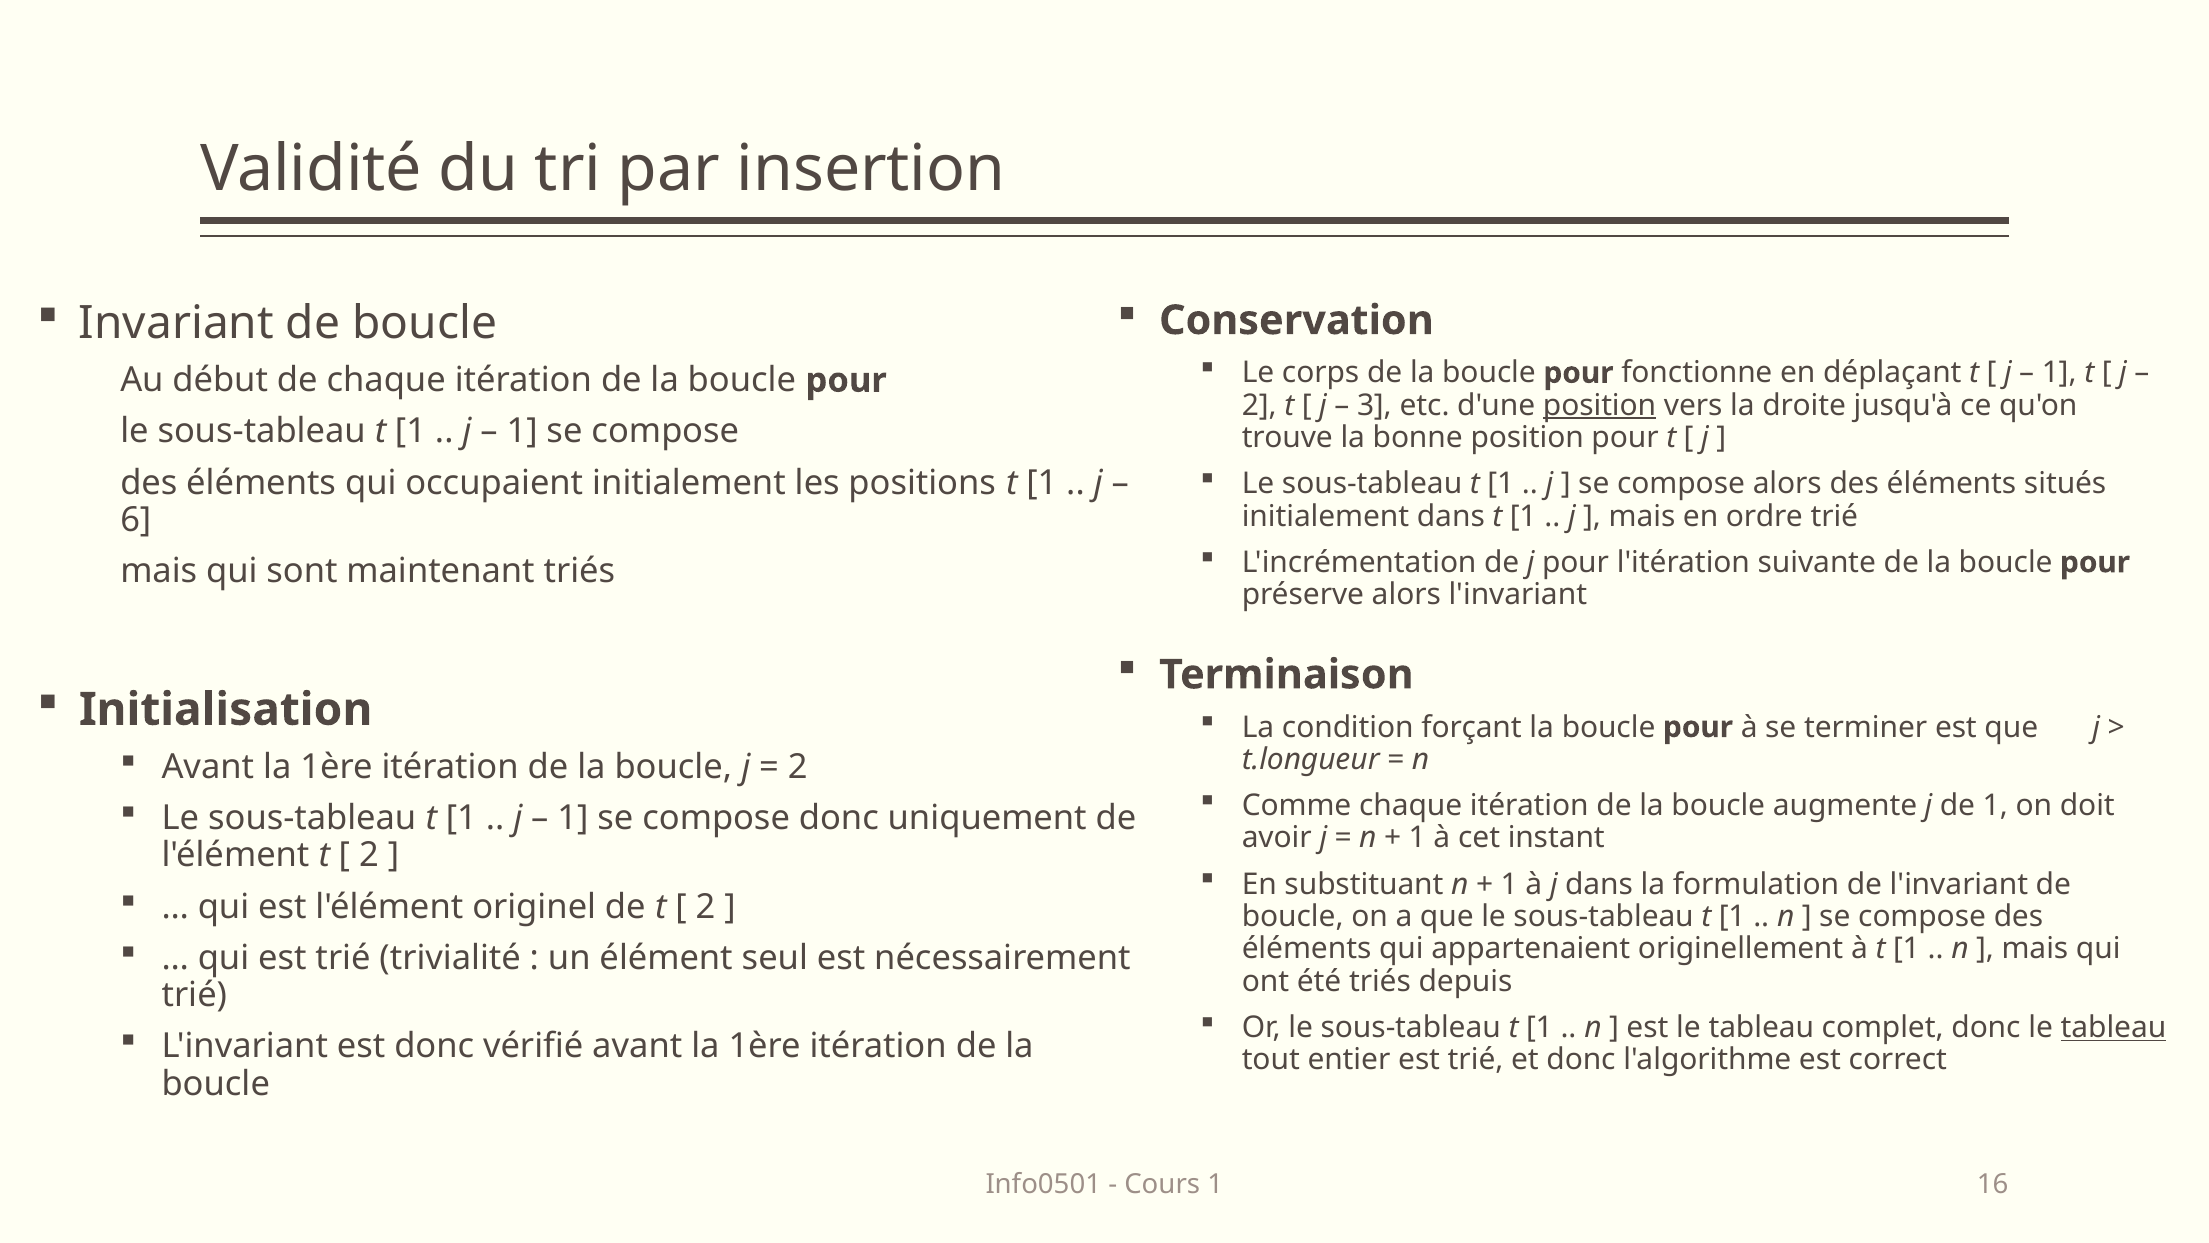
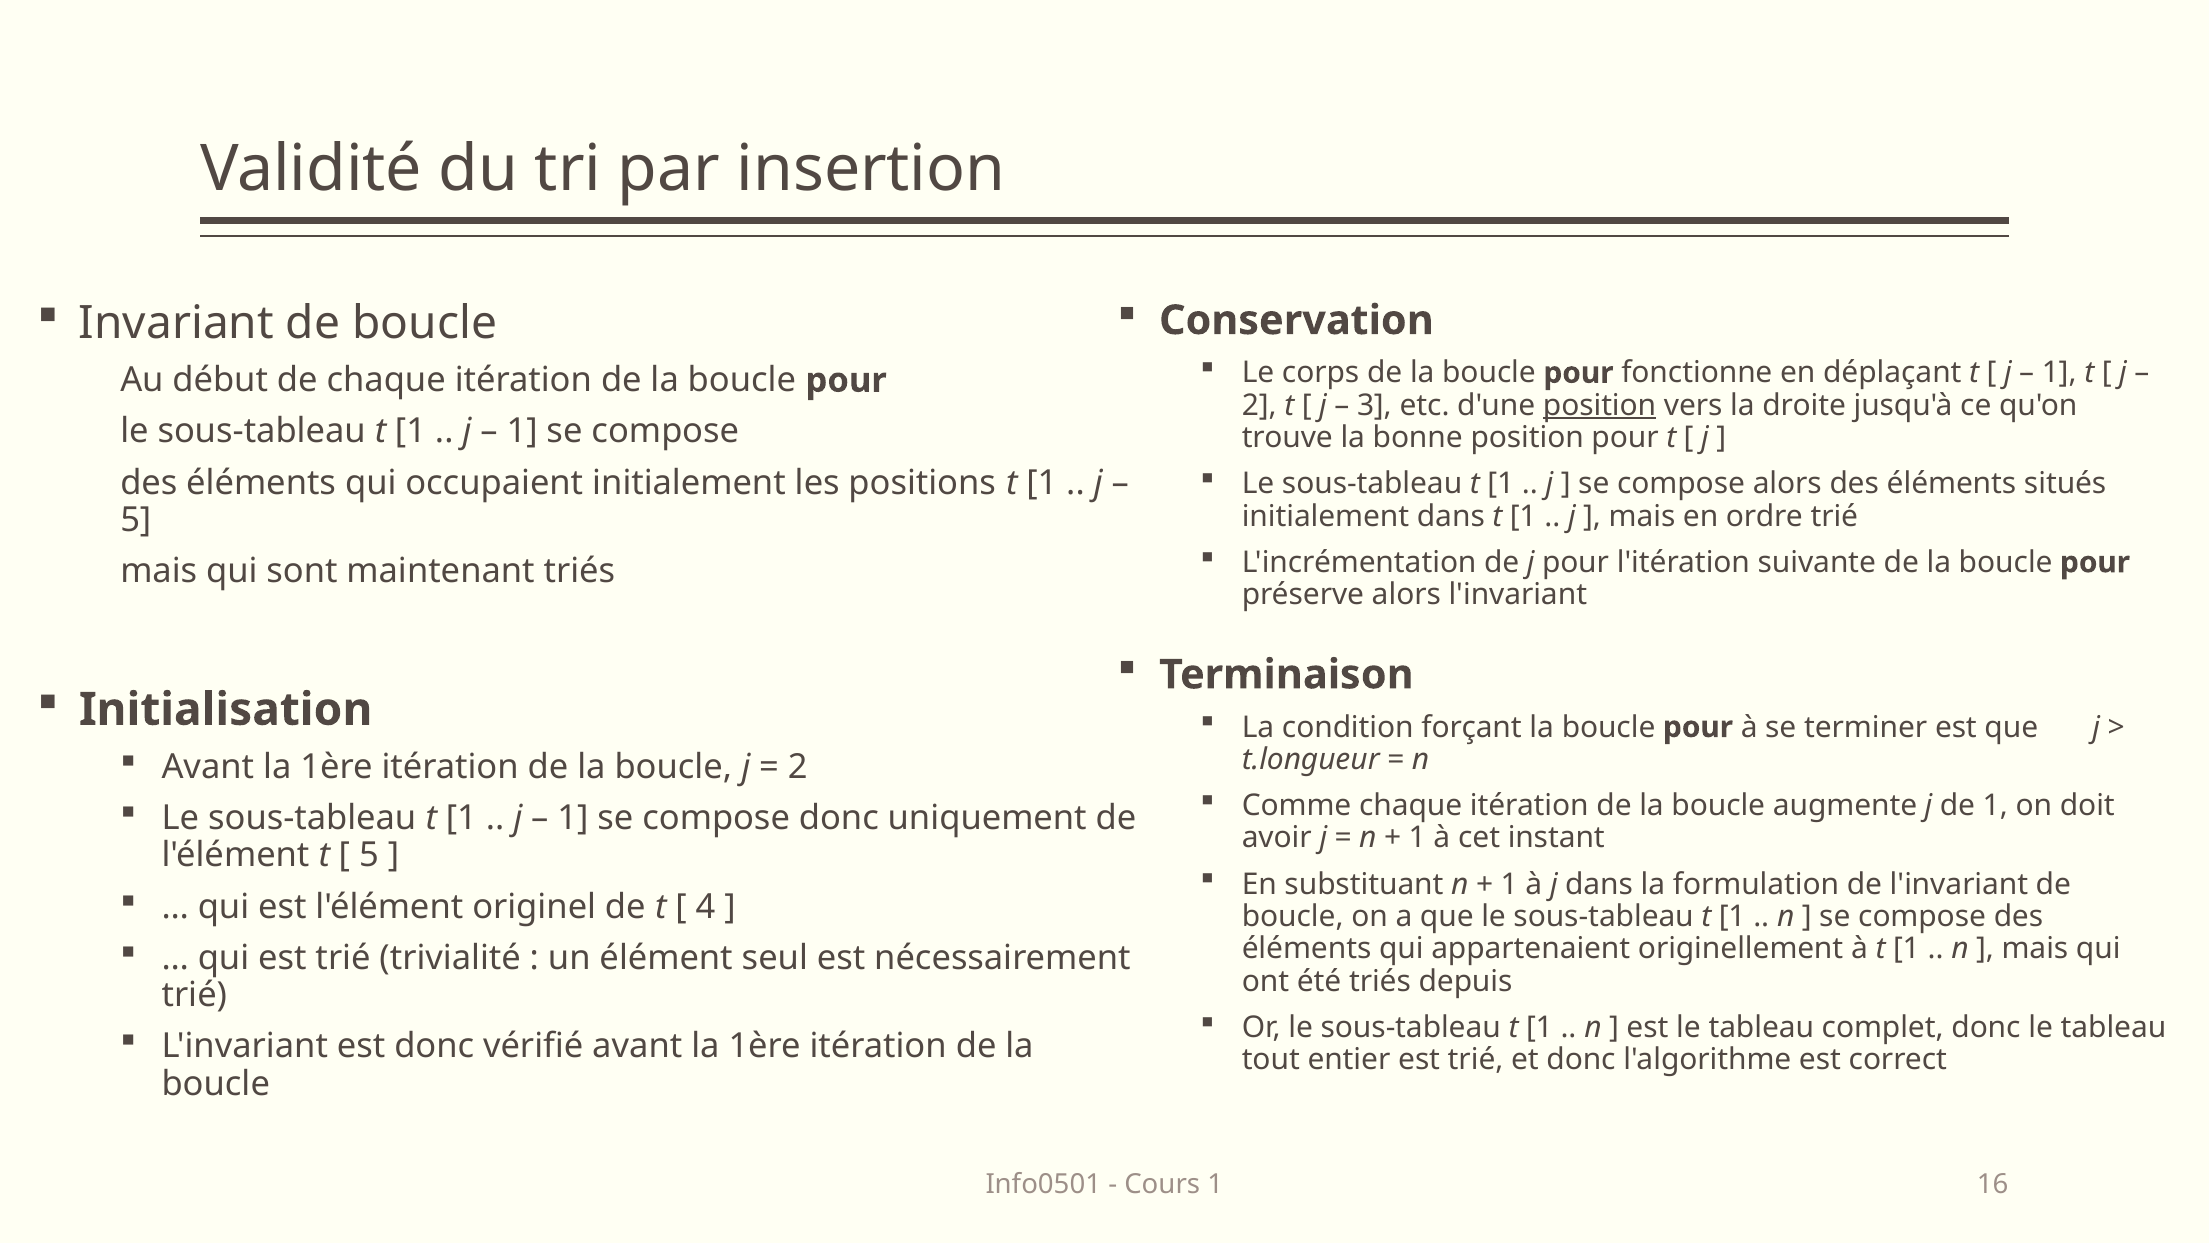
6 at (136, 520): 6 -> 5
2 at (369, 855): 2 -> 5
2 at (706, 906): 2 -> 4
tableau at (2113, 1027) underline: present -> none
